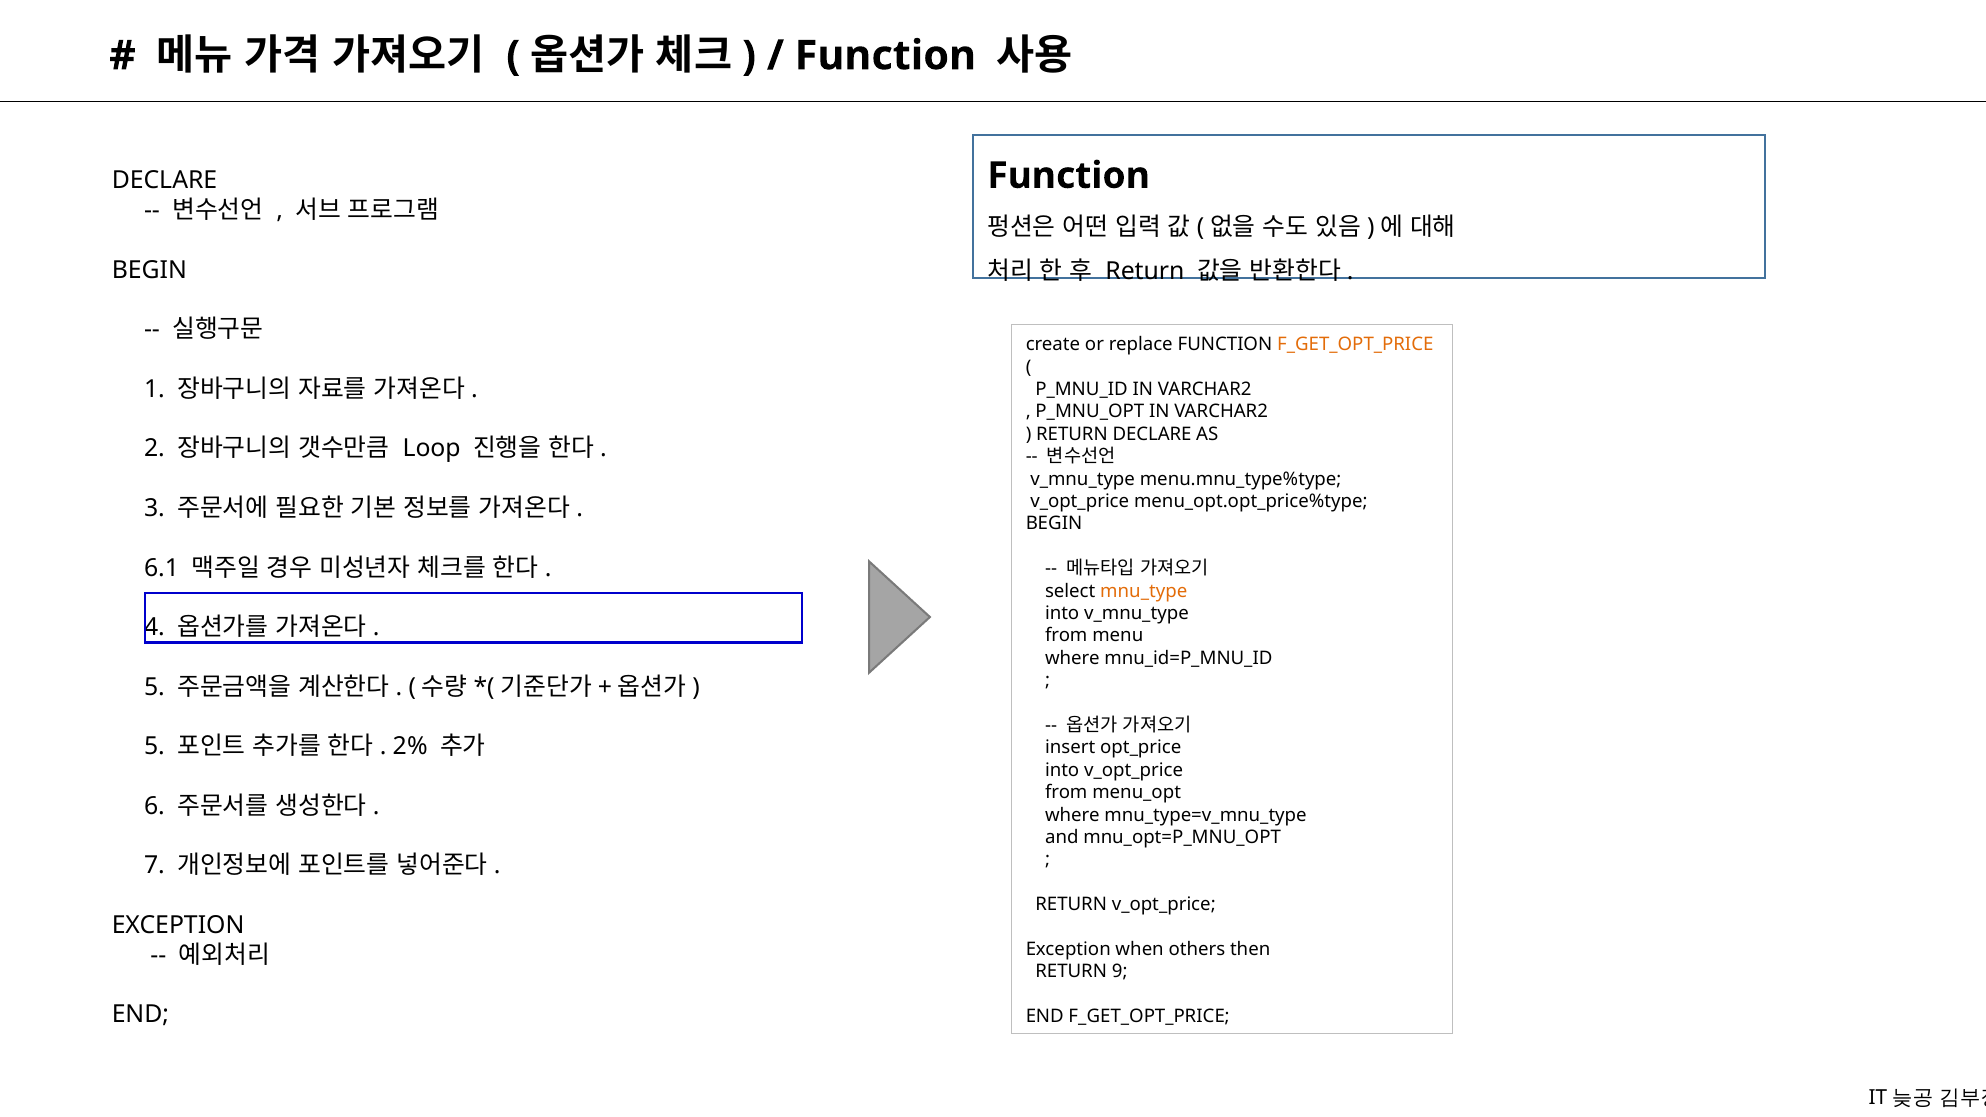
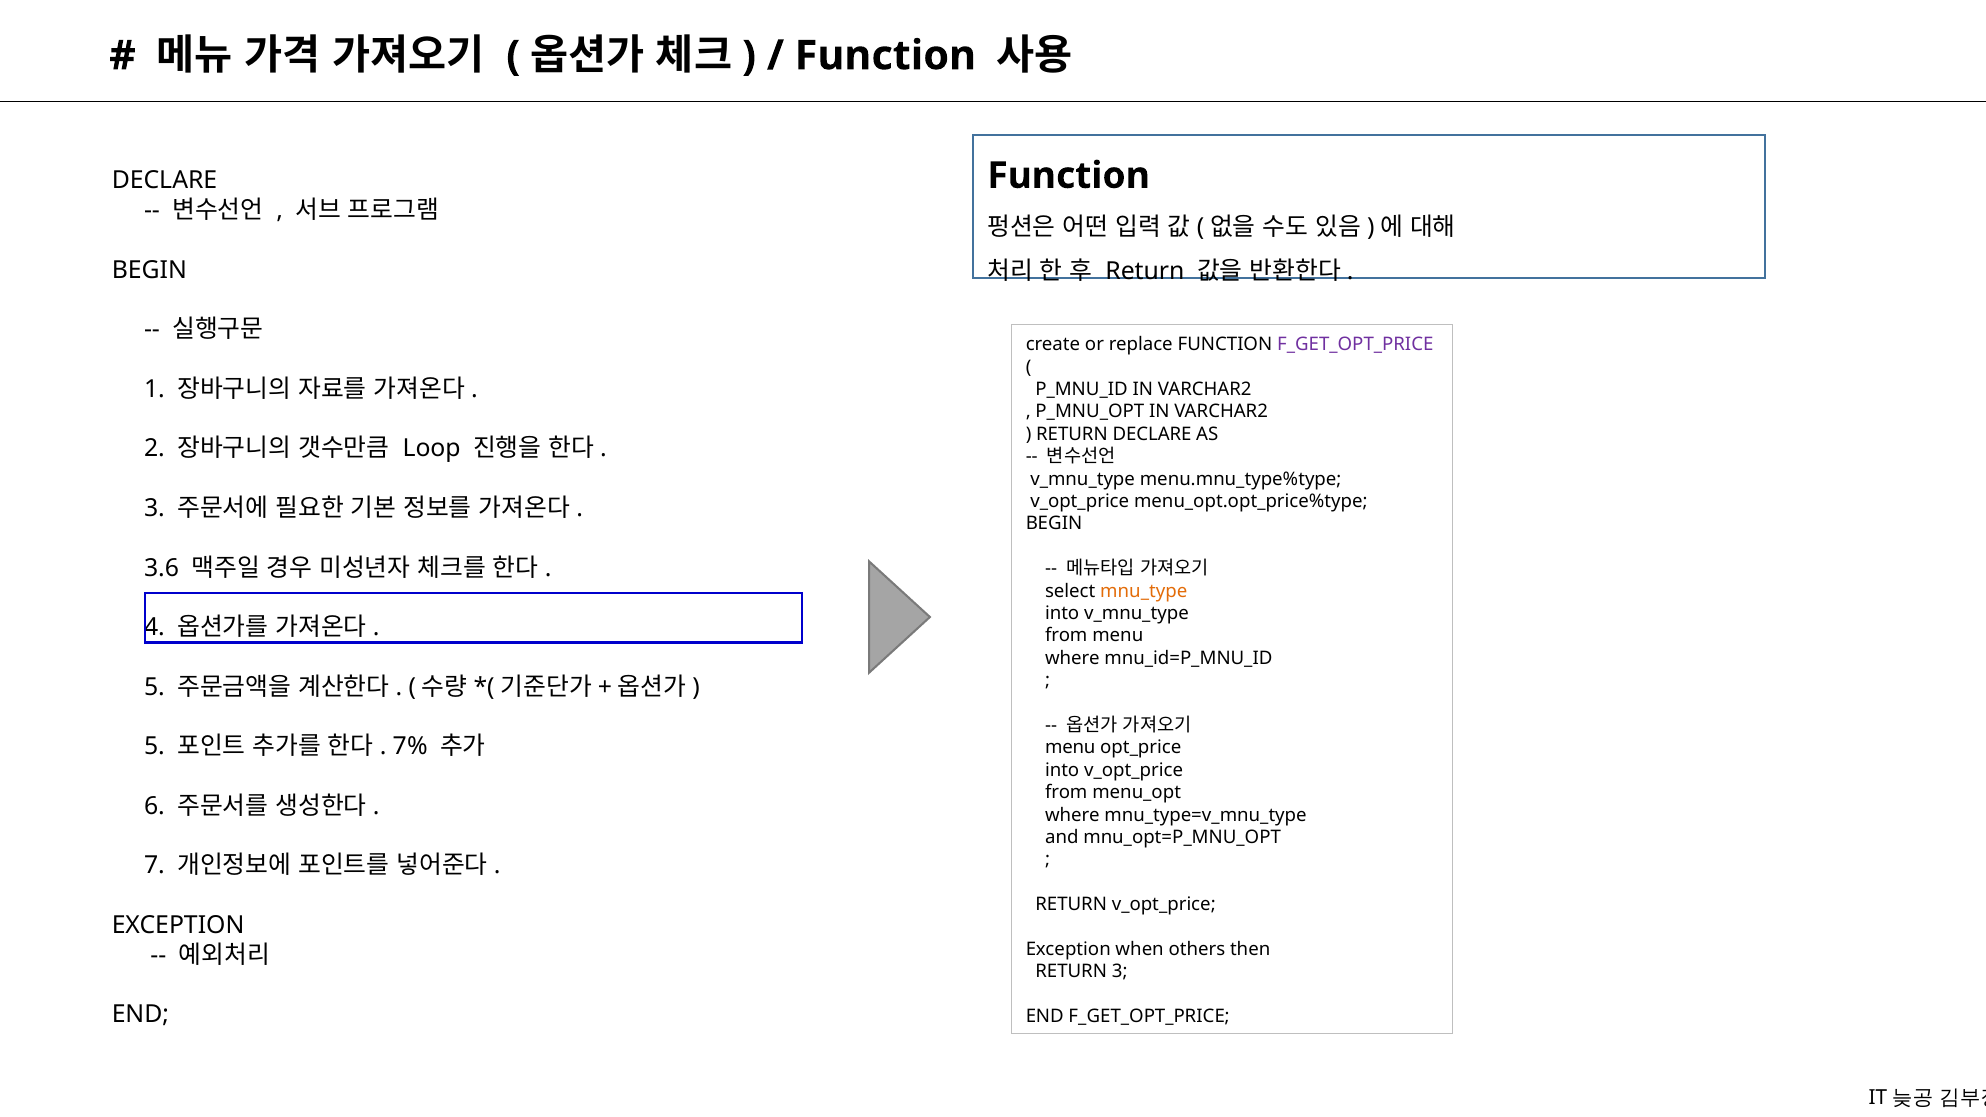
F_GET_OPT_PRICE at (1355, 345) colour: orange -> purple
6.1: 6.1 -> 3.6
2%: 2% -> 7%
insert at (1070, 748): insert -> menu
RETURN 9: 9 -> 3
